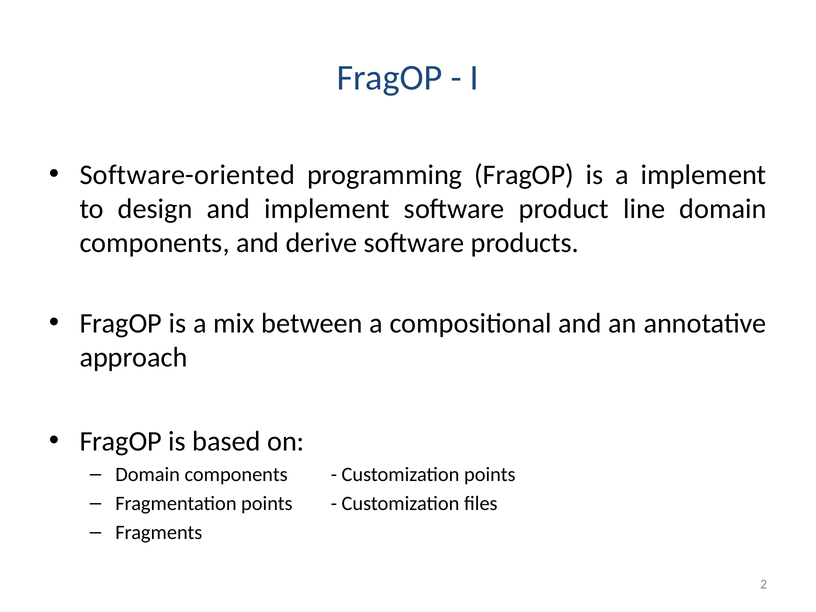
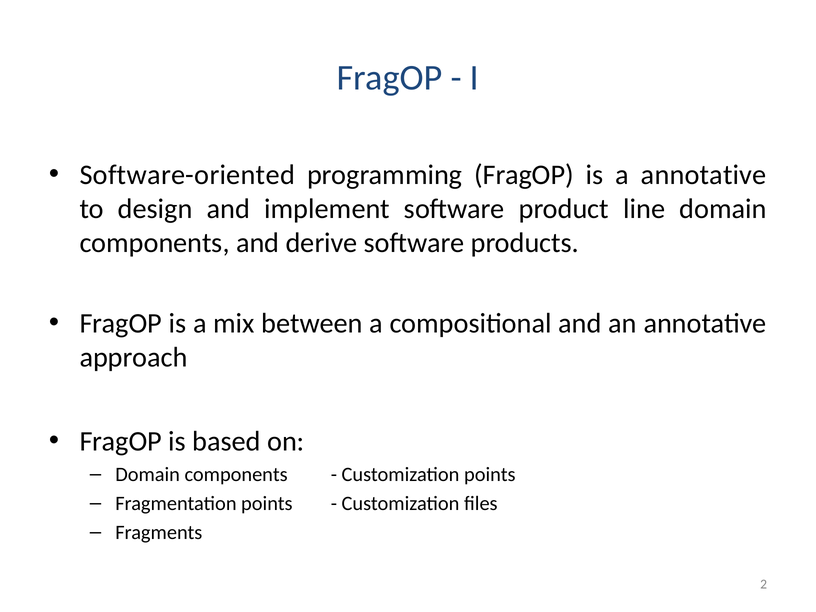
a implement: implement -> annotative
